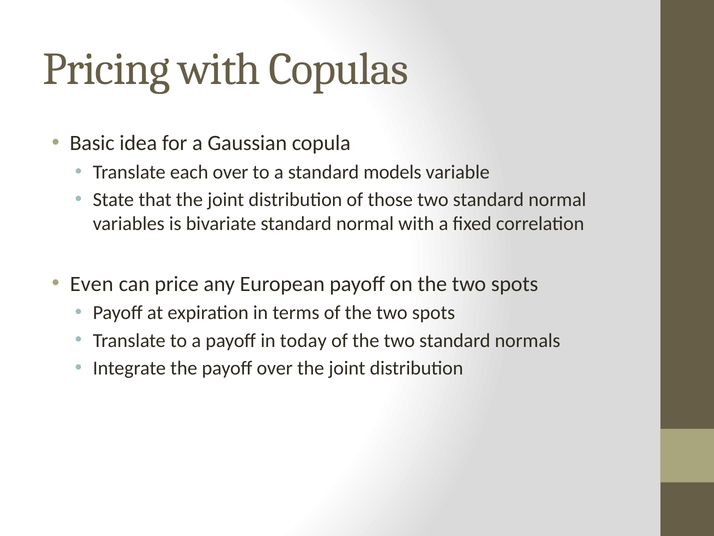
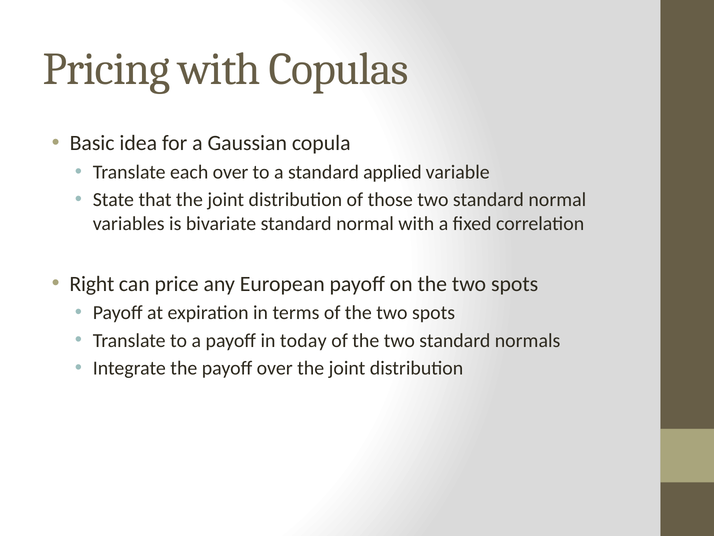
models: models -> applied
Even: Even -> Right
